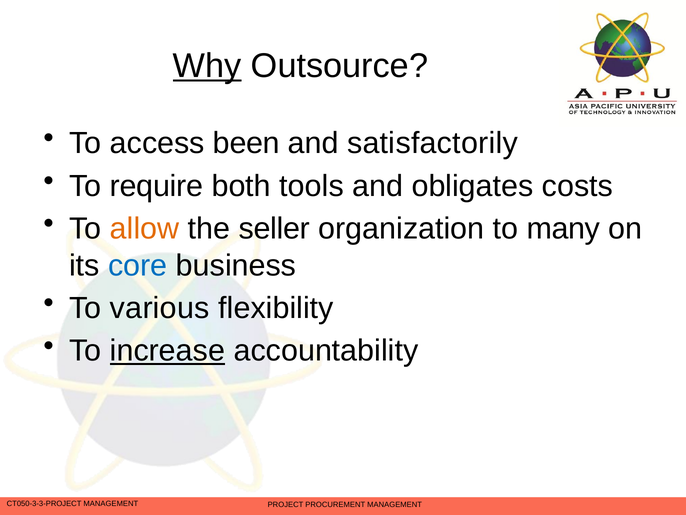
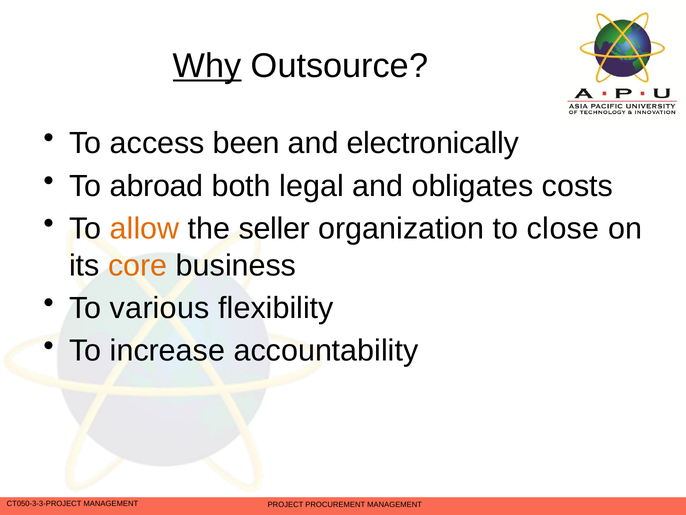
satisfactorily: satisfactorily -> electronically
require: require -> abroad
tools: tools -> legal
many: many -> close
core colour: blue -> orange
increase underline: present -> none
